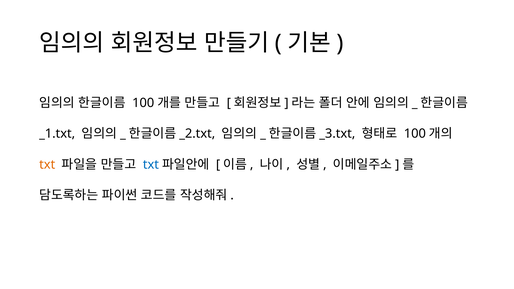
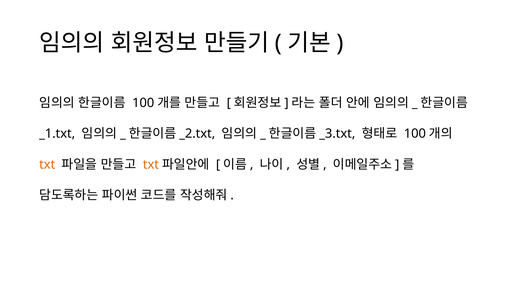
txt at (151, 165) colour: blue -> orange
